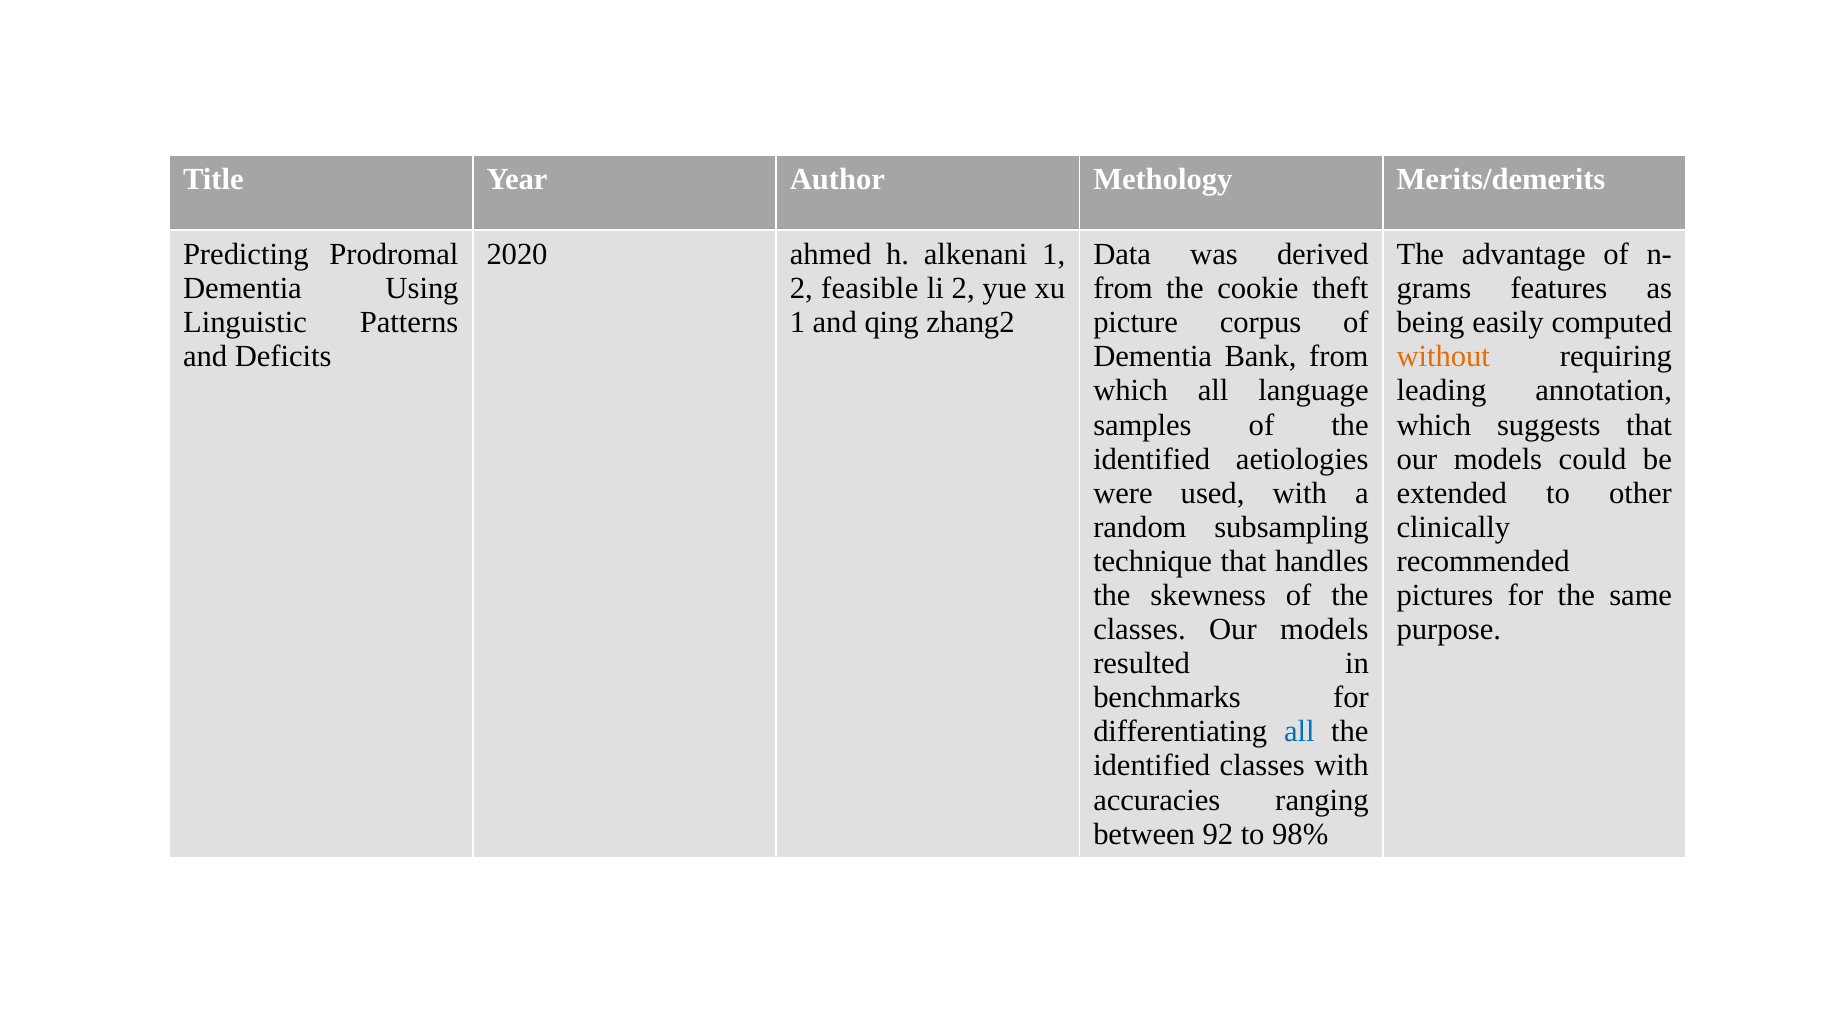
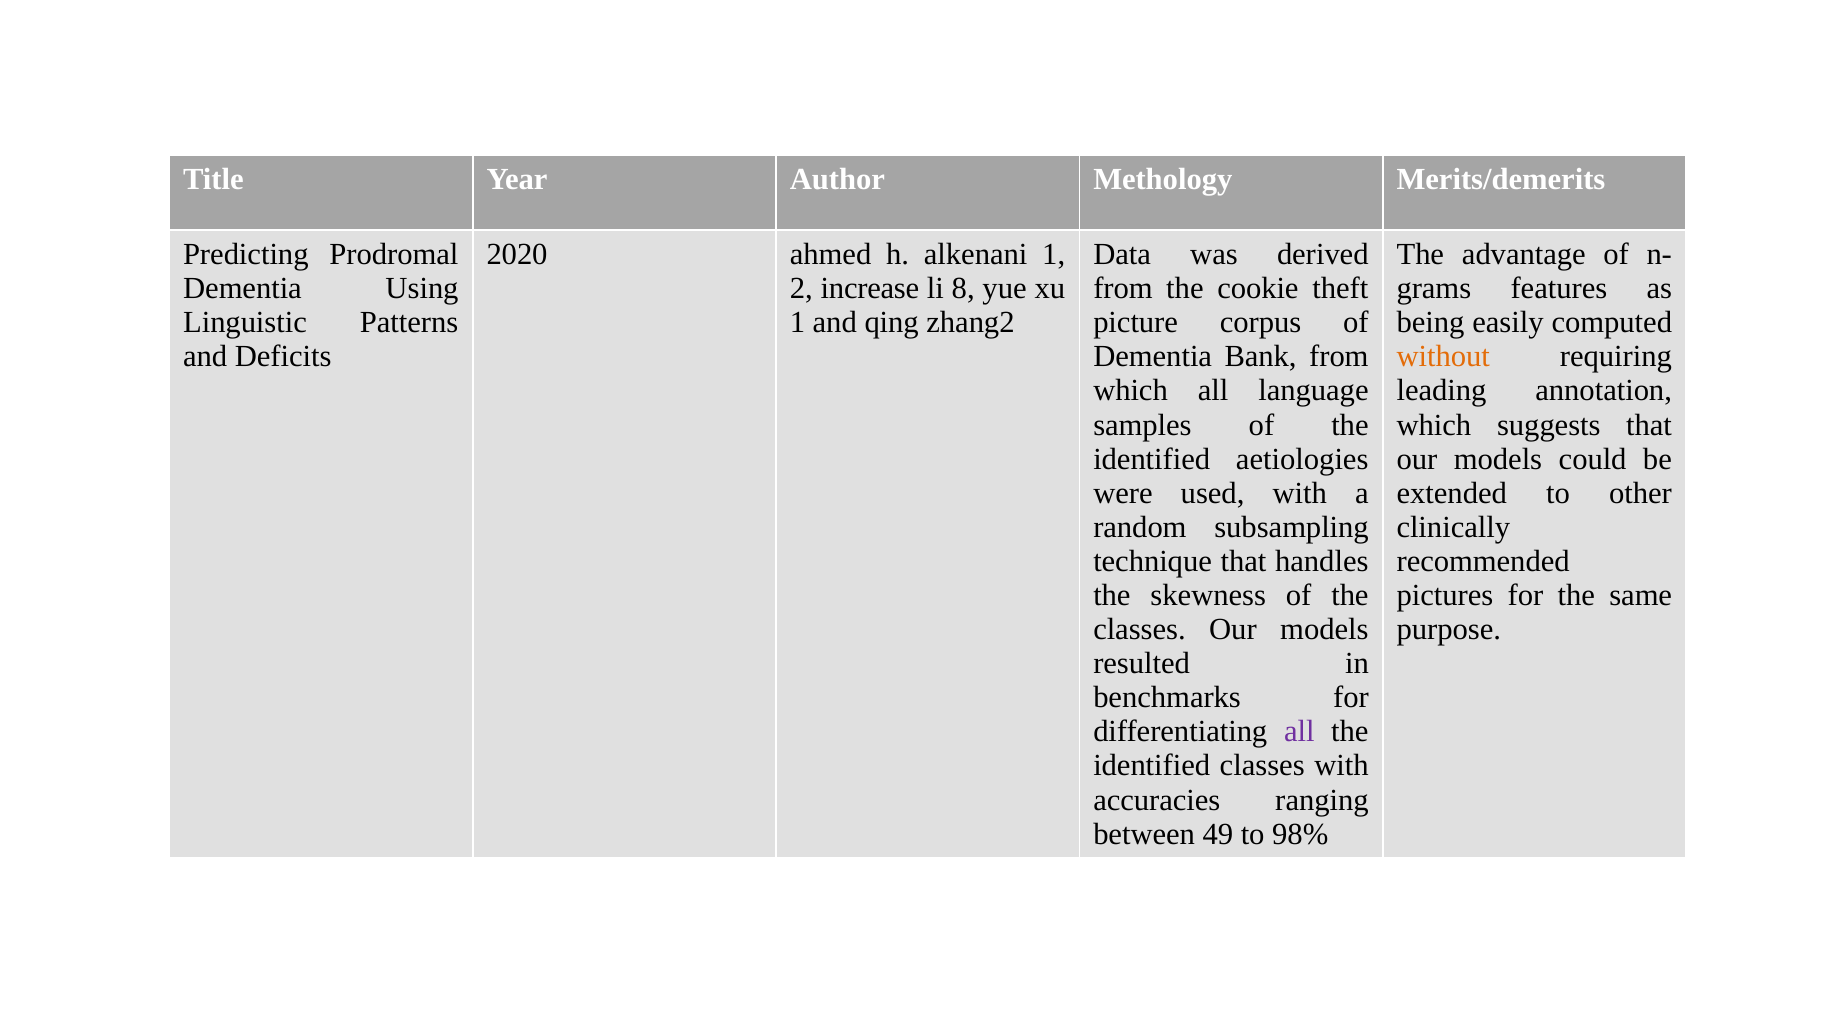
feasible: feasible -> increase
li 2: 2 -> 8
all at (1299, 731) colour: blue -> purple
92: 92 -> 49
